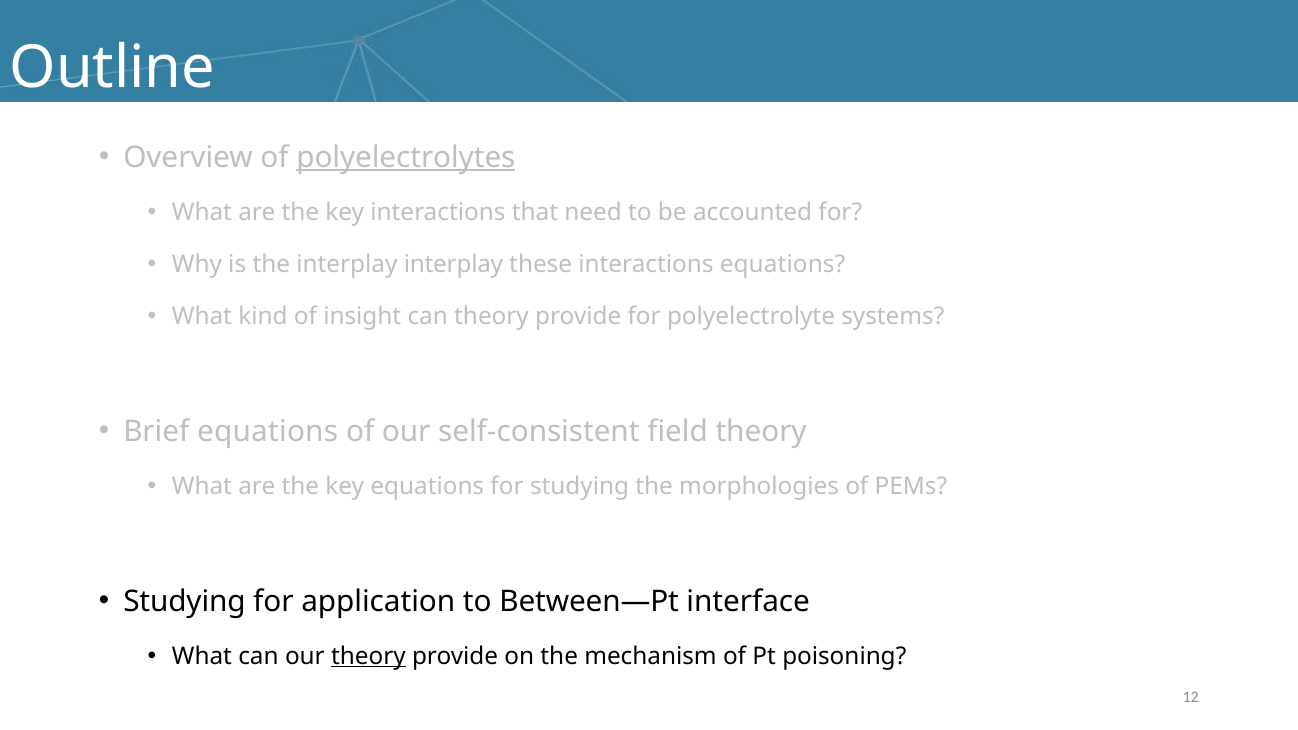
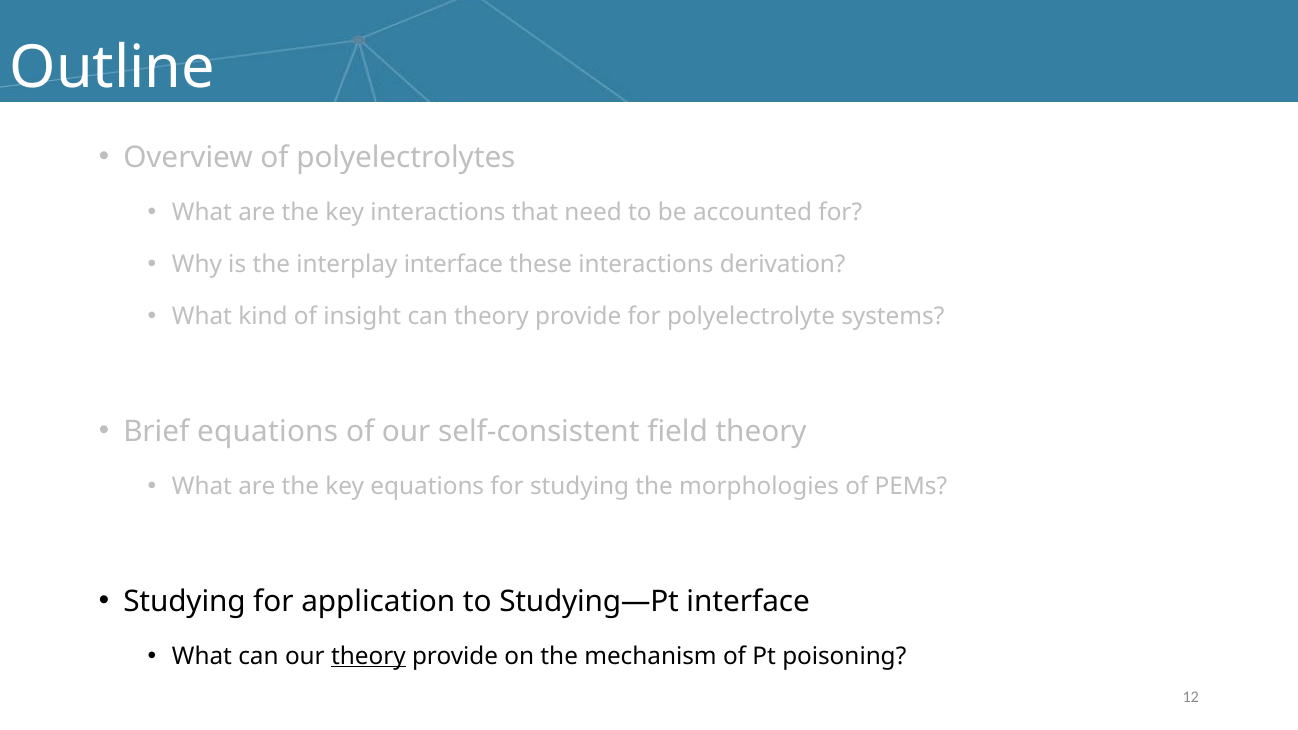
polyelectrolytes underline: present -> none
interplay interplay: interplay -> interface
interactions equations: equations -> derivation
Between—Pt: Between—Pt -> Studying—Pt
